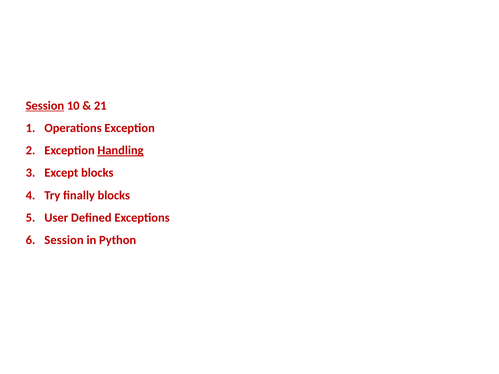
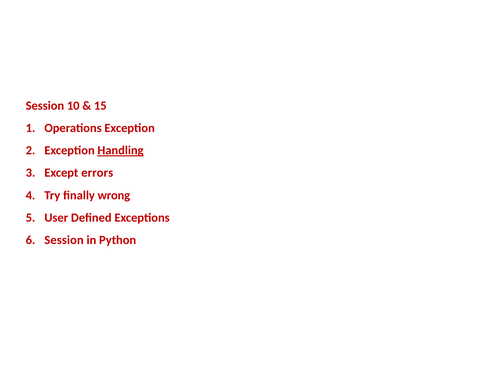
Session at (45, 106) underline: present -> none
21: 21 -> 15
Except blocks: blocks -> errors
finally blocks: blocks -> wrong
